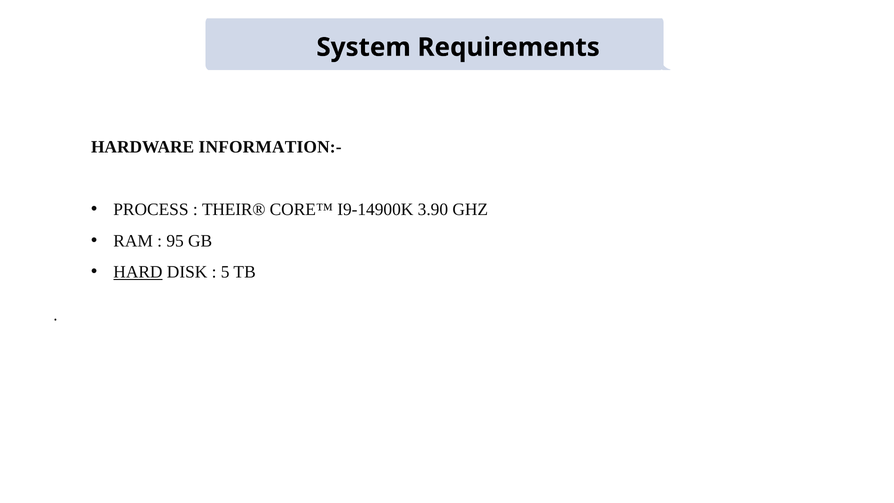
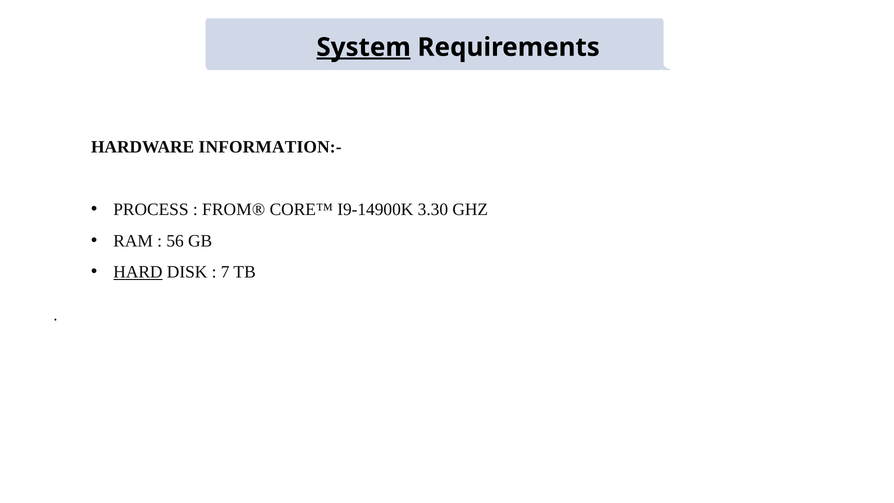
System underline: none -> present
THEIR®: THEIR® -> FROM®
3.90: 3.90 -> 3.30
95: 95 -> 56
5: 5 -> 7
